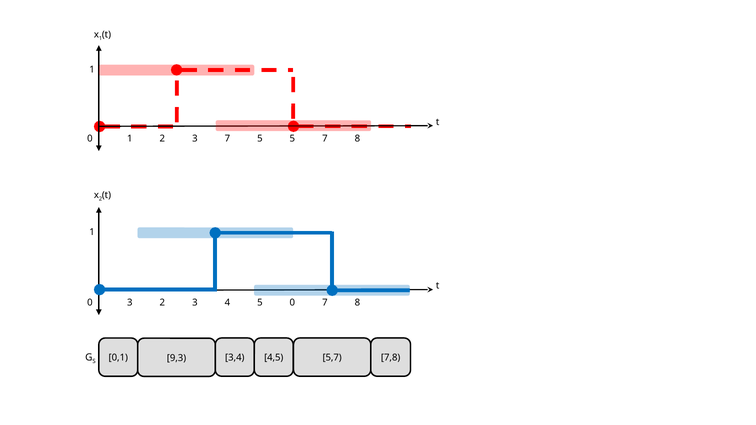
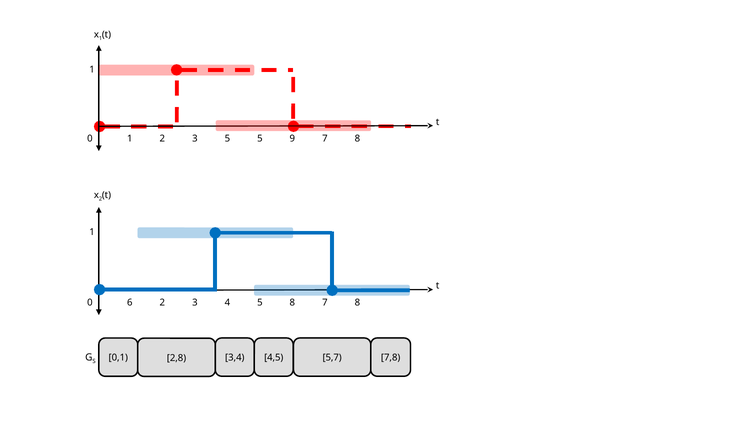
3 7: 7 -> 5
5 5: 5 -> 9
0 3: 3 -> 6
5 0: 0 -> 8
9,3: 9,3 -> 2,8
